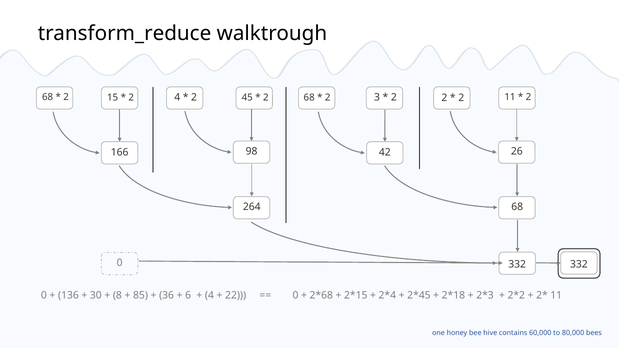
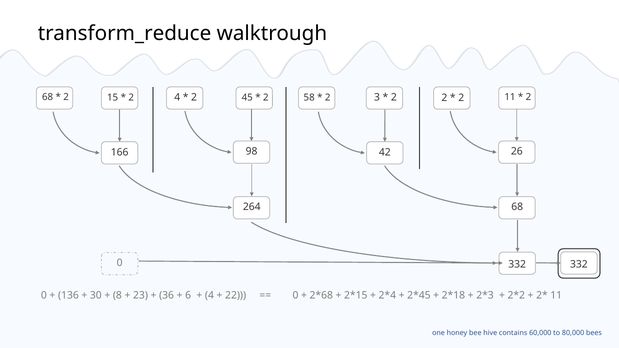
2 68: 68 -> 58
85: 85 -> 23
